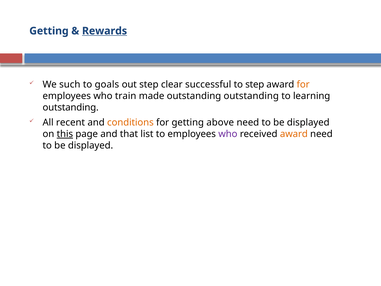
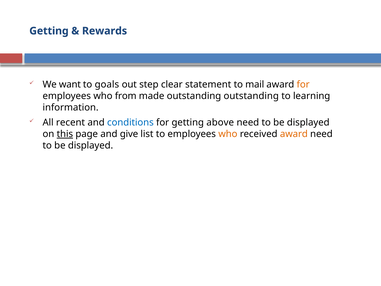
Rewards underline: present -> none
such: such -> want
successful: successful -> statement
to step: step -> mail
train: train -> from
outstanding at (71, 107): outstanding -> information
conditions colour: orange -> blue
that: that -> give
who at (228, 134) colour: purple -> orange
